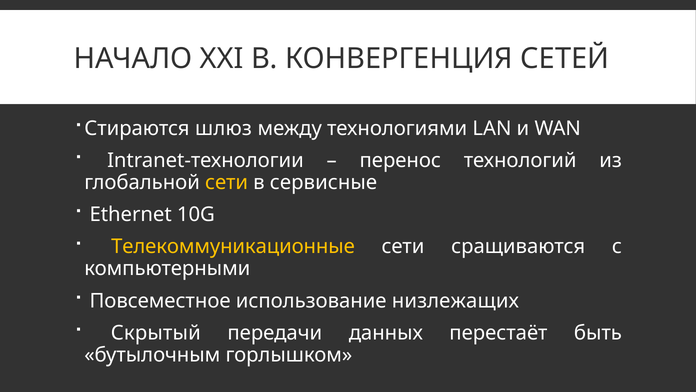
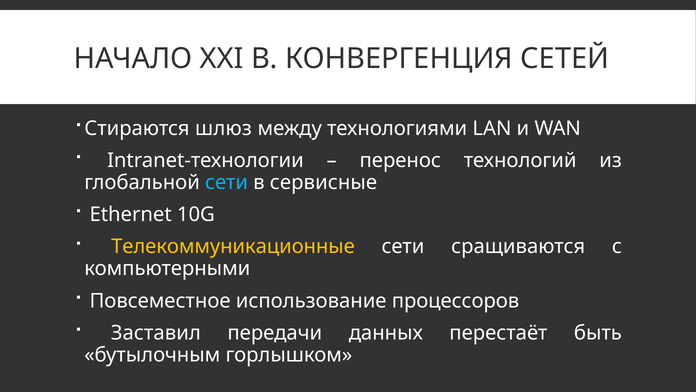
сети at (227, 182) colour: yellow -> light blue
низлежащих: низлежащих -> процессоров
Скрытый: Скрытый -> Заставил
